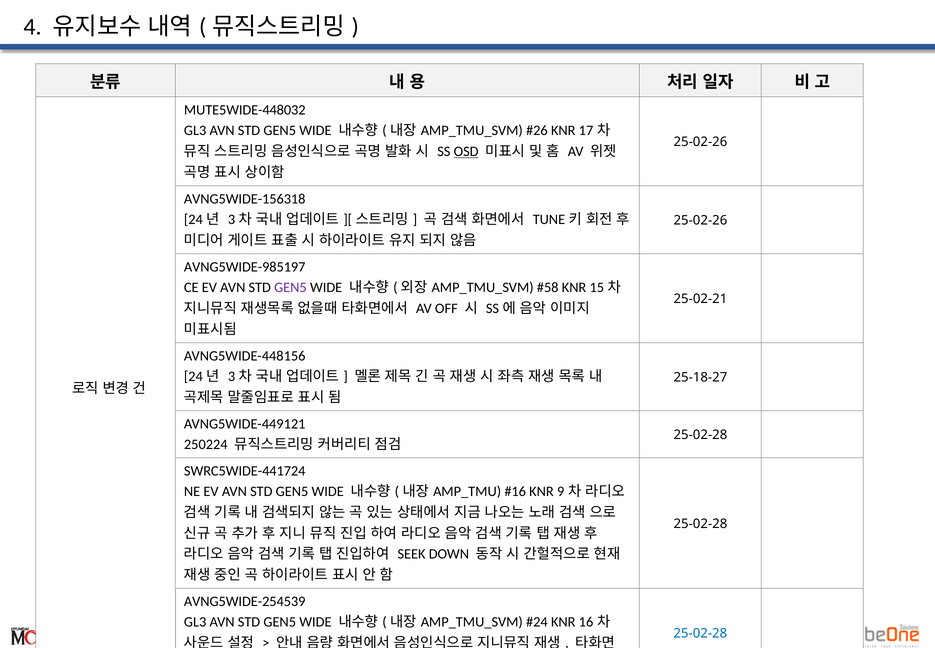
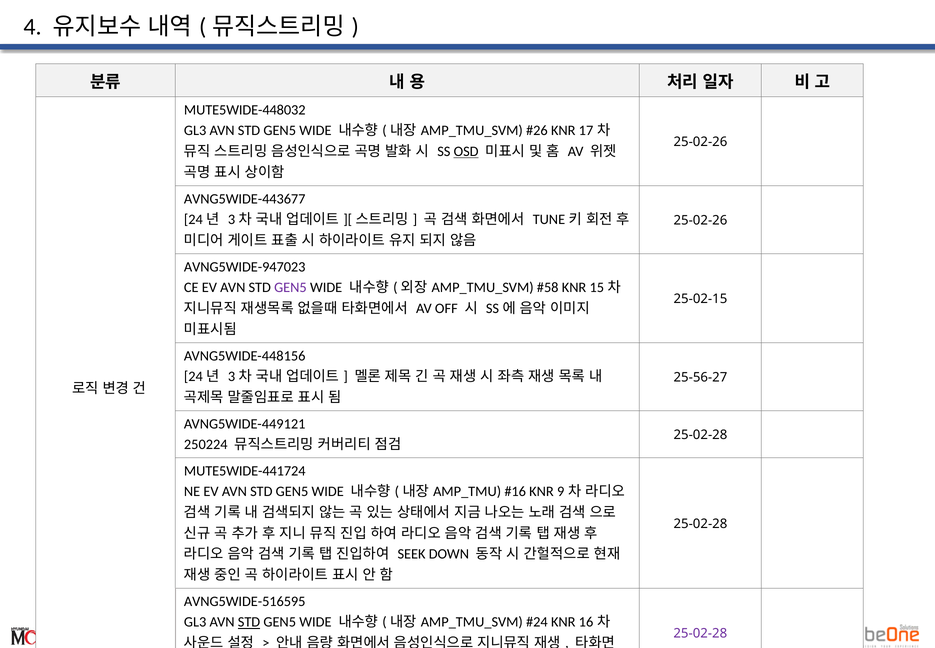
AVNG5WIDE-156318: AVNG5WIDE-156318 -> AVNG5WIDE-443677
AVNG5WIDE-985197: AVNG5WIDE-985197 -> AVNG5WIDE-947023
25-02-21: 25-02-21 -> 25-02-15
25-18-27: 25-18-27 -> 25-56-27
SWRC5WIDE-441724: SWRC5WIDE-441724 -> MUTE5WIDE-441724
AVNG5WIDE-254539: AVNG5WIDE-254539 -> AVNG5WIDE-516595
STD at (249, 622) underline: none -> present
25-02-28 at (700, 633) colour: blue -> purple
